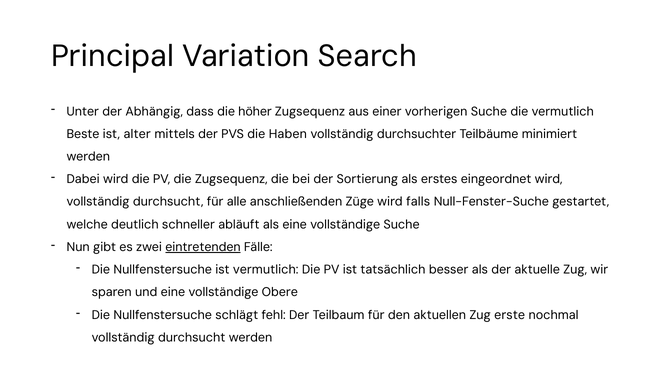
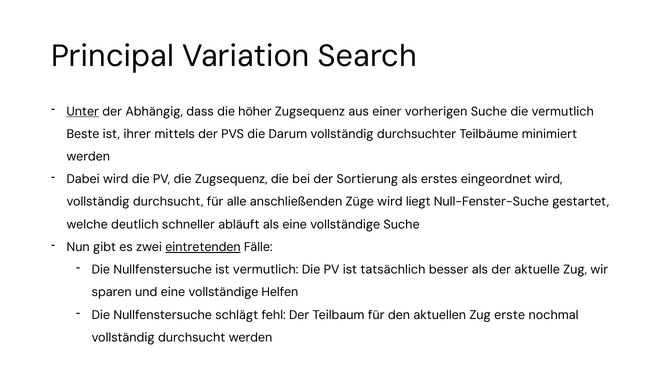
Unter underline: none -> present
alter: alter -> ihrer
Haben: Haben -> Darum
falls: falls -> liegt
Obere: Obere -> Helfen
